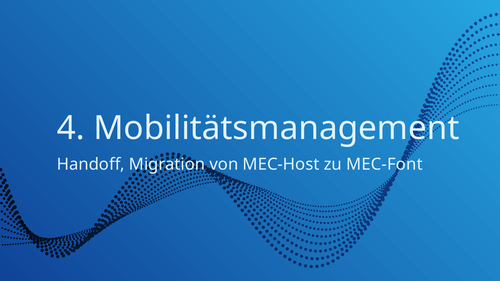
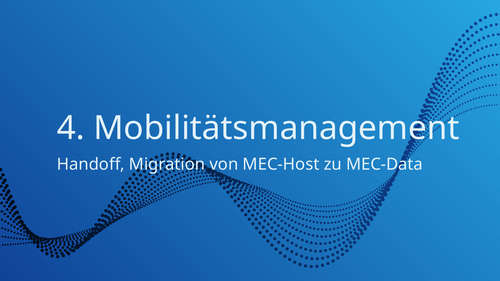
MEC-Font: MEC-Font -> MEC-Data
